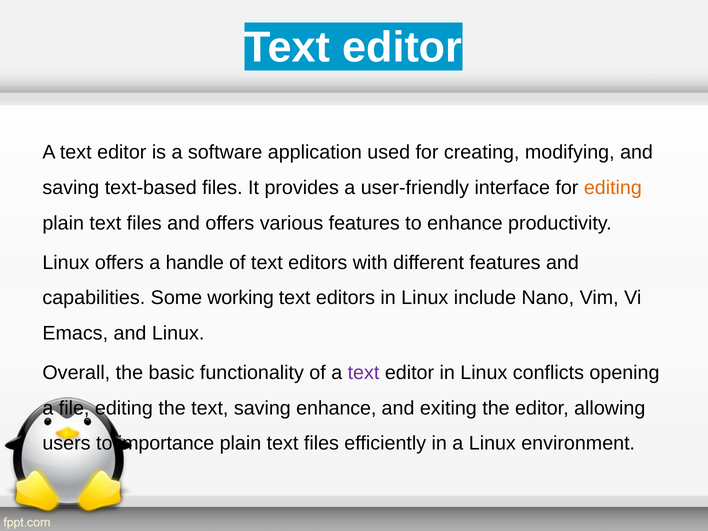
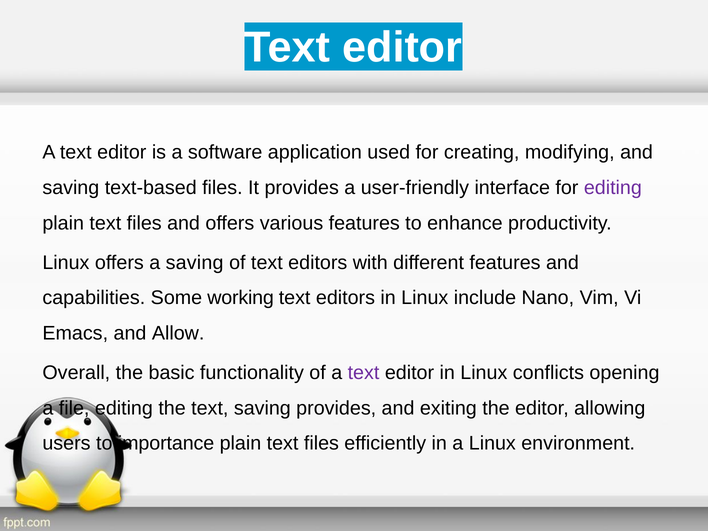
editing at (613, 188) colour: orange -> purple
a handle: handle -> saving
and Linux: Linux -> Allow
saving enhance: enhance -> provides
